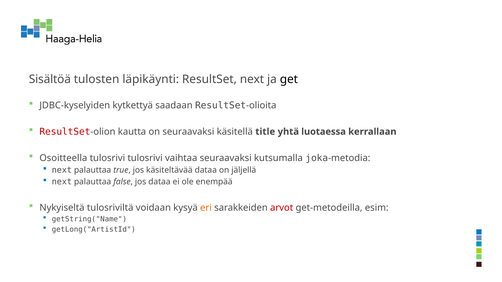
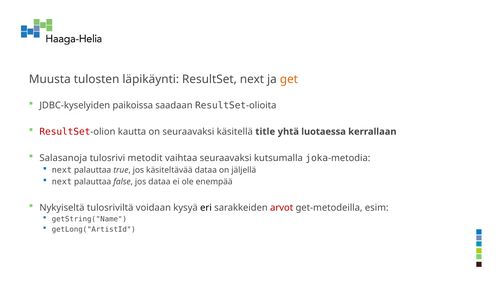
Sisältöä: Sisältöä -> Muusta
get colour: black -> orange
kytkettyä: kytkettyä -> paikoissa
Osoitteella: Osoitteella -> Salasanoja
tulosrivi tulosrivi: tulosrivi -> metodit
eri colour: orange -> black
